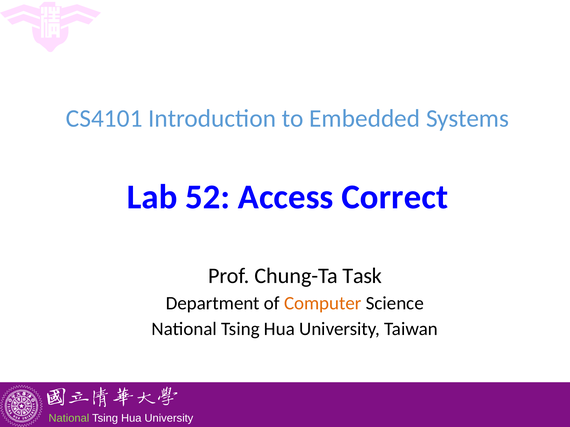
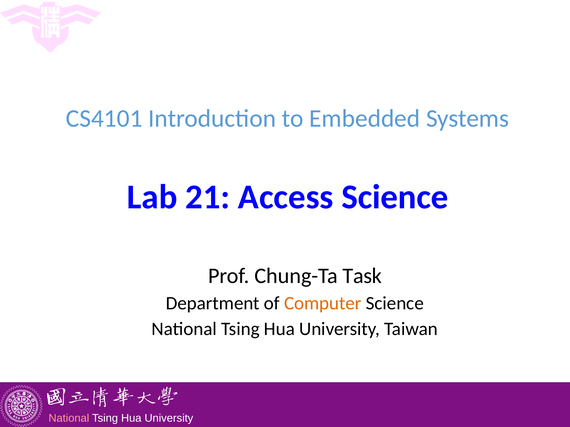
52: 52 -> 21
Access Correct: Correct -> Science
National at (69, 419) colour: light green -> pink
